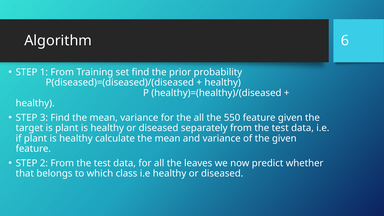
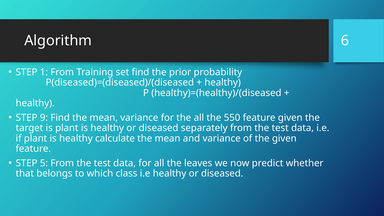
3: 3 -> 9
2: 2 -> 5
